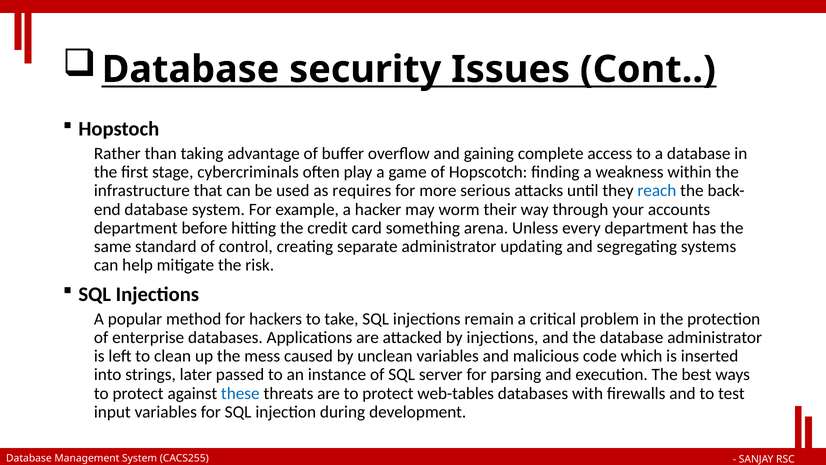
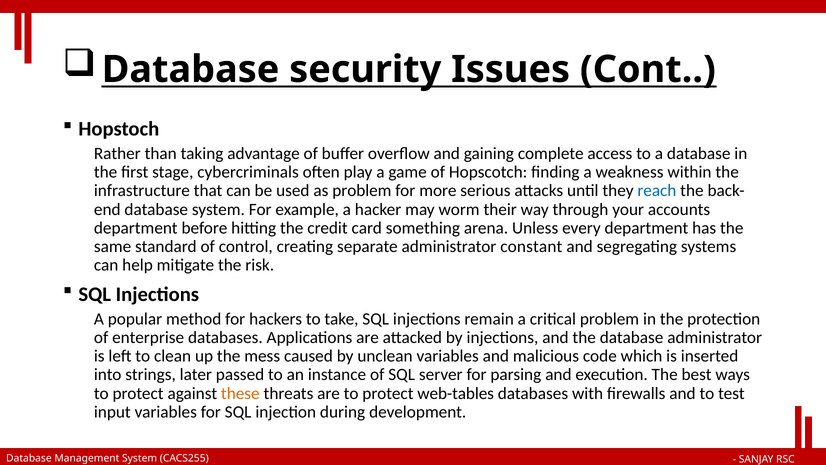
as requires: requires -> problem
updating: updating -> constant
these colour: blue -> orange
